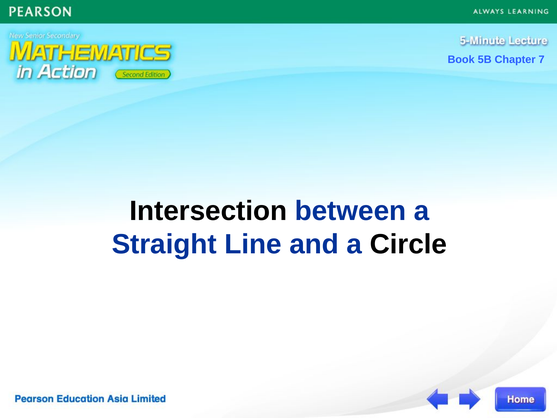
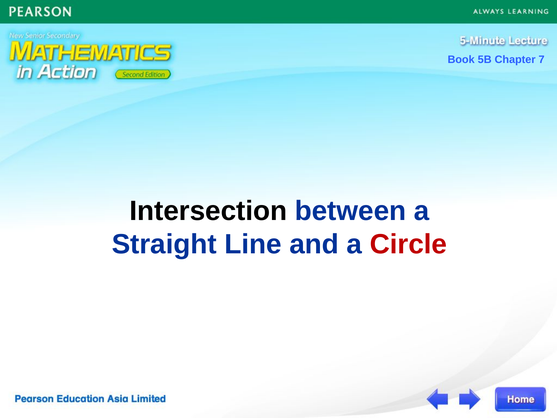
Circle colour: black -> red
